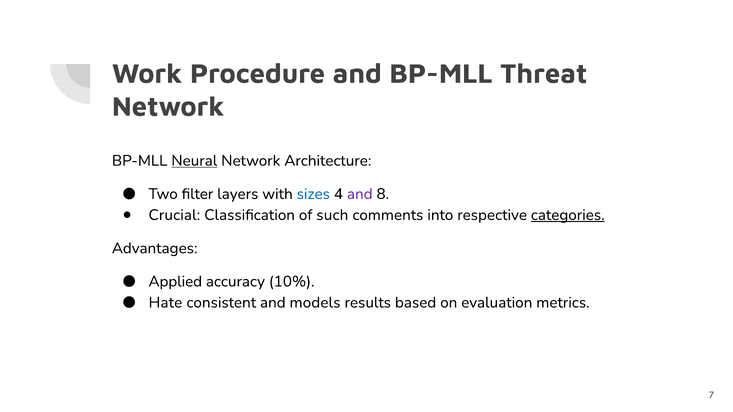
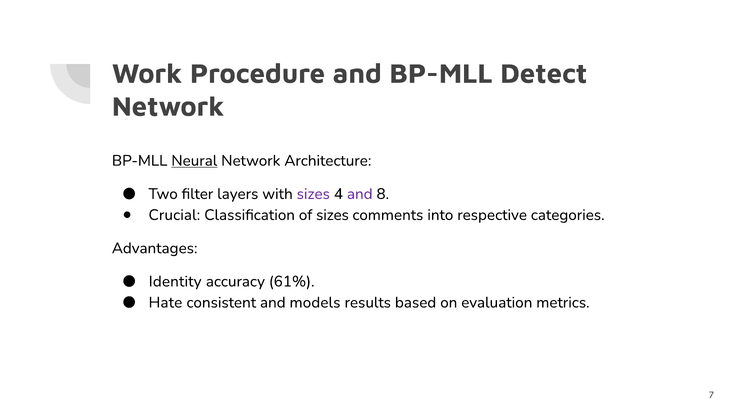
Threat: Threat -> Detect
sizes at (313, 194) colour: blue -> purple
of such: such -> sizes
categories underline: present -> none
Applied: Applied -> Identity
10%: 10% -> 61%
